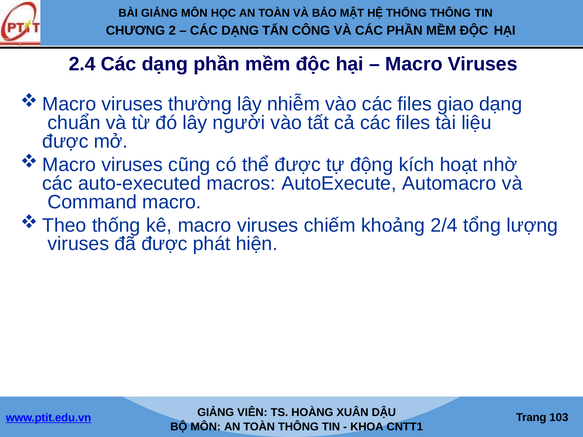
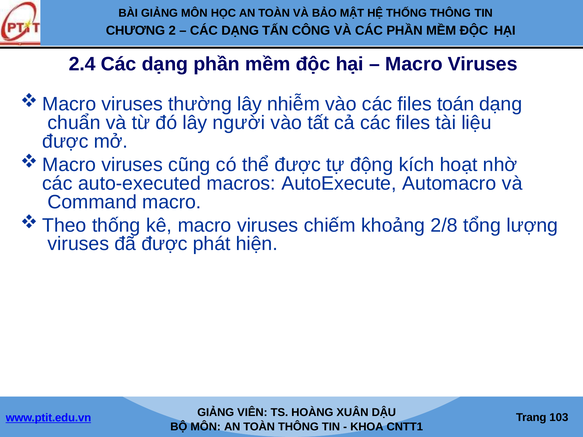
giao: giao -> toán
2/4: 2/4 -> 2/8
